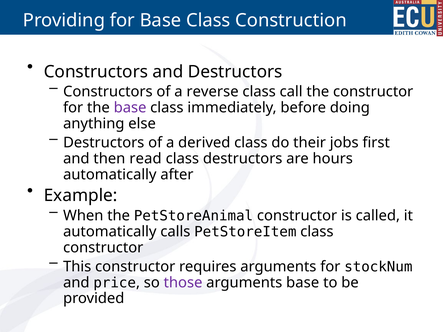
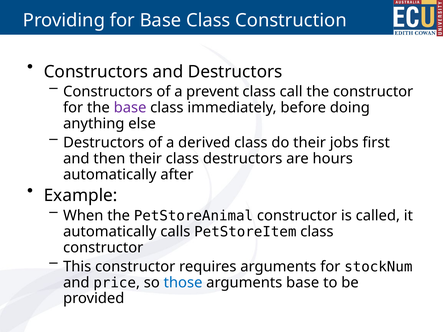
reverse: reverse -> prevent
then read: read -> their
those colour: purple -> blue
